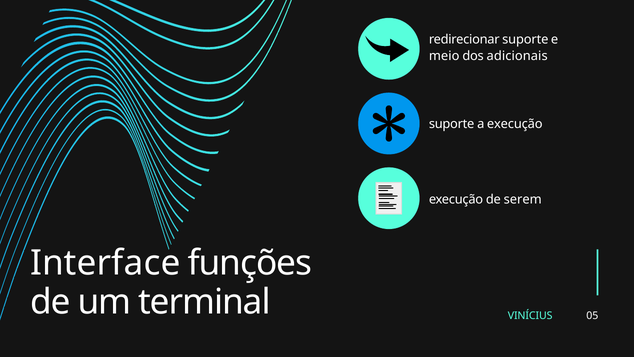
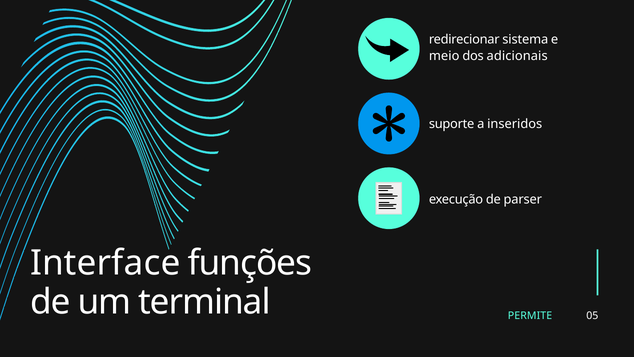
redirecionar suporte: suporte -> sistema
a execução: execução -> inseridos
serem: serem -> parser
VINÍCIUS: VINÍCIUS -> PERMITE
